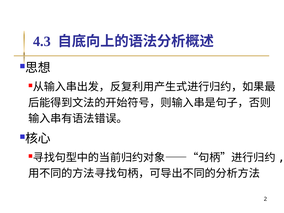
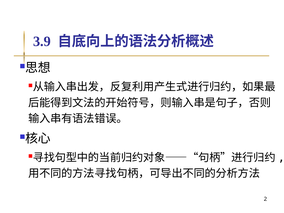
4.3: 4.3 -> 3.9
